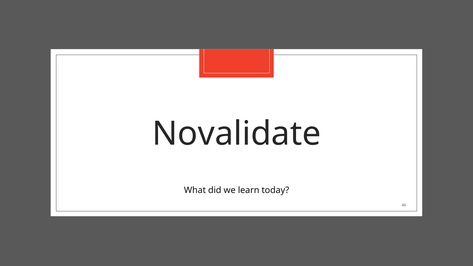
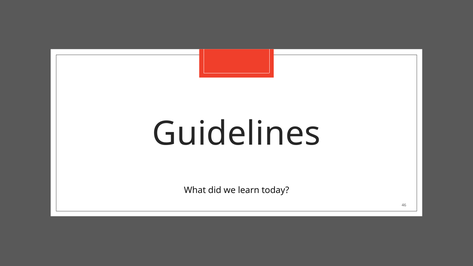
Novalidate: Novalidate -> Guidelines
